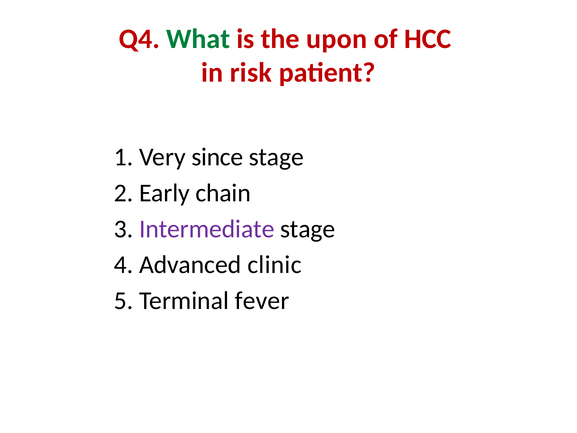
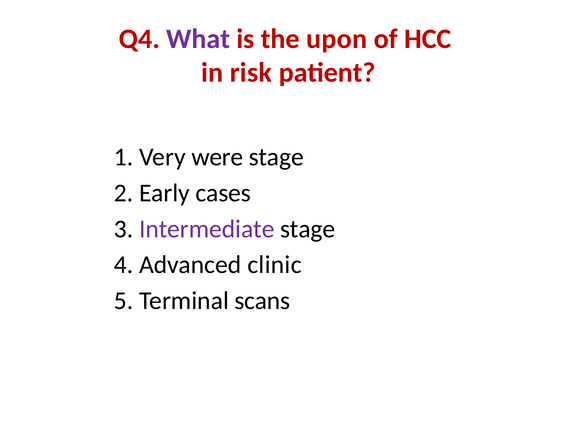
What colour: green -> purple
since: since -> were
chain: chain -> cases
fever: fever -> scans
